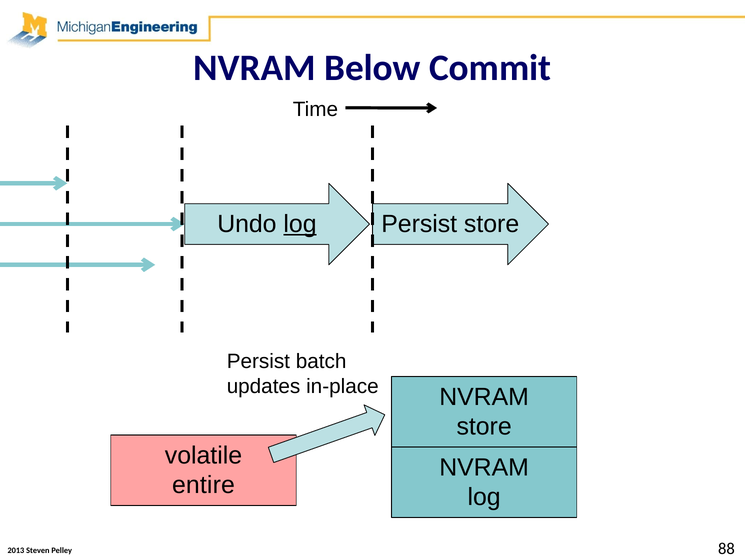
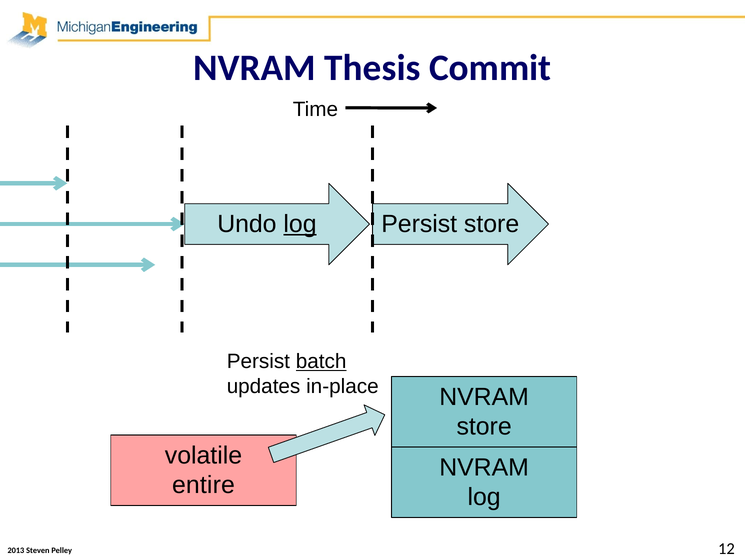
Below: Below -> Thesis
batch underline: none -> present
88: 88 -> 12
